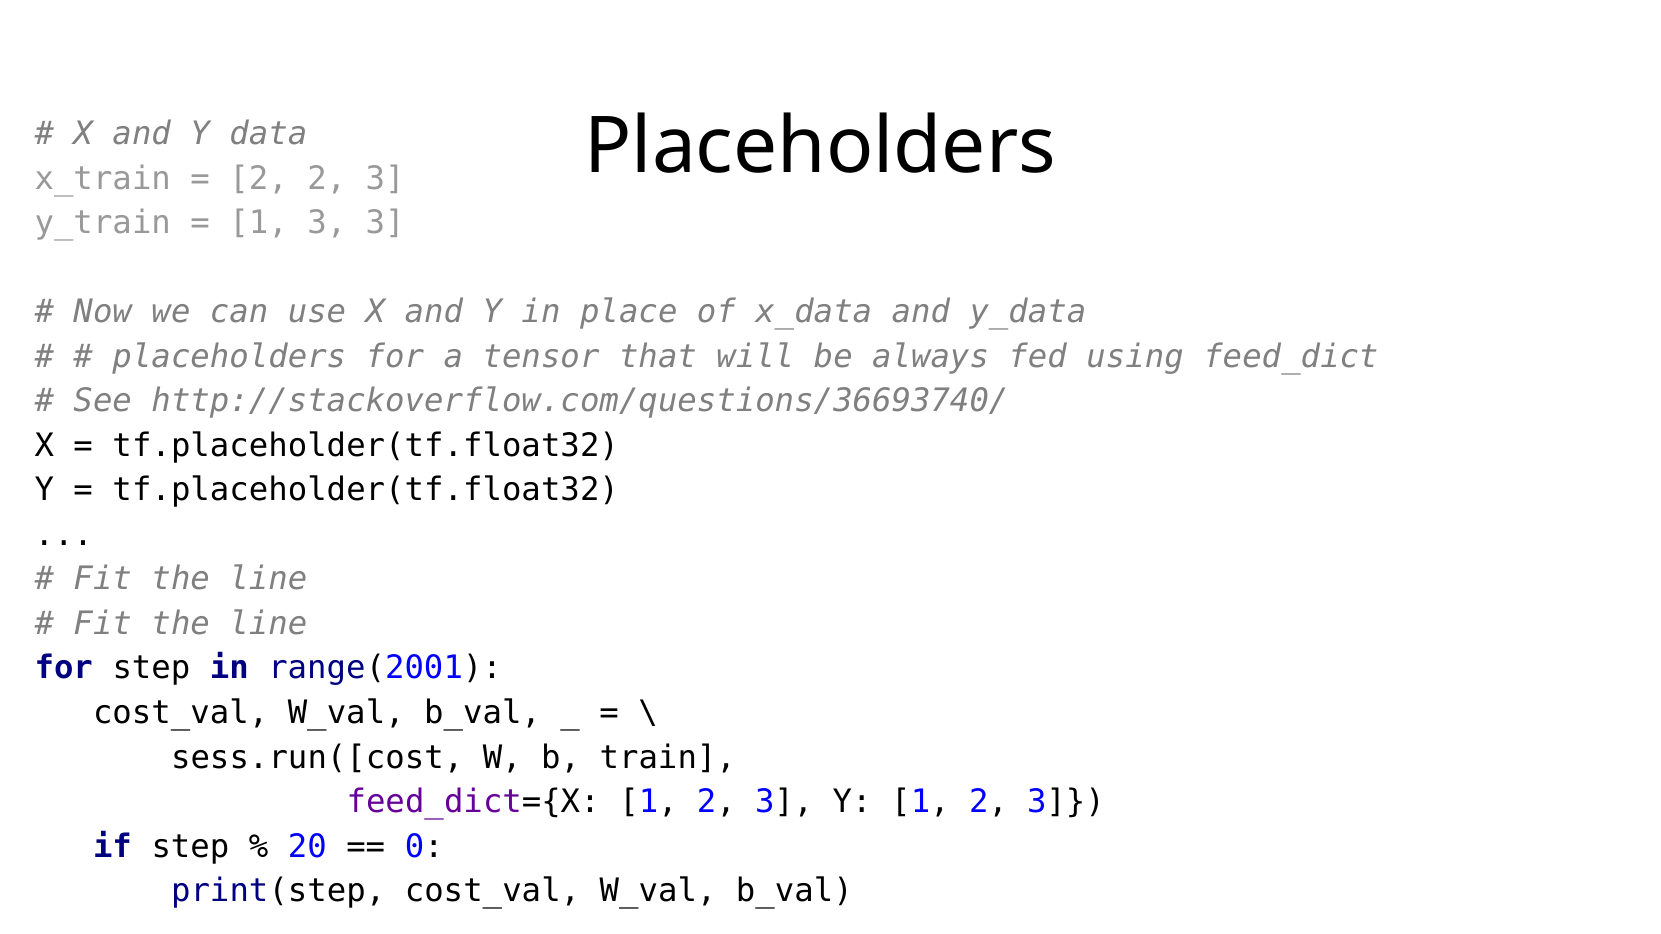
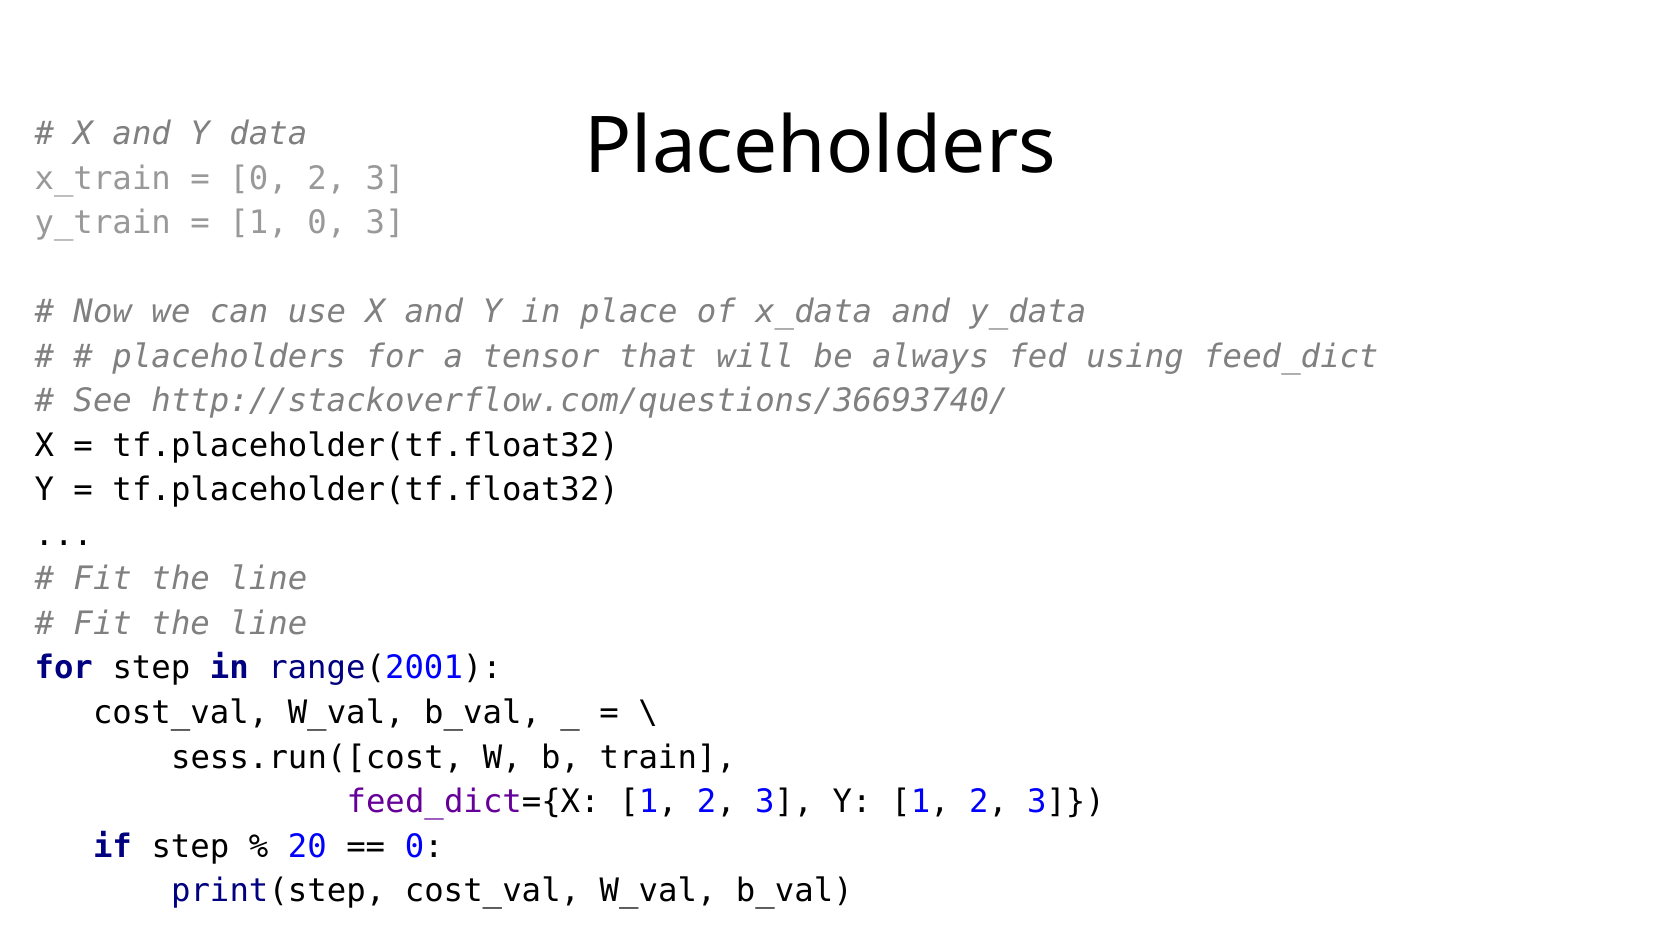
2 at (259, 179): 2 -> 0
1 3: 3 -> 0
